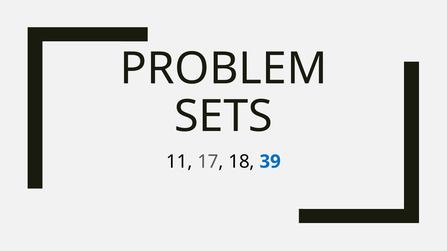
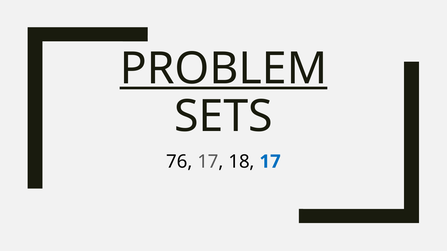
PROBLEM underline: none -> present
11: 11 -> 76
18 39: 39 -> 17
